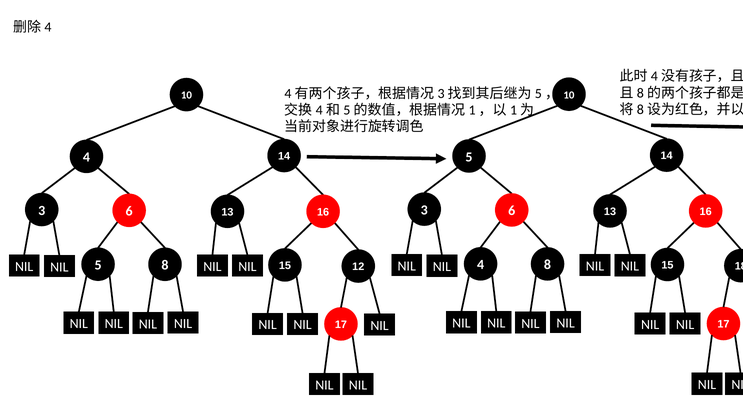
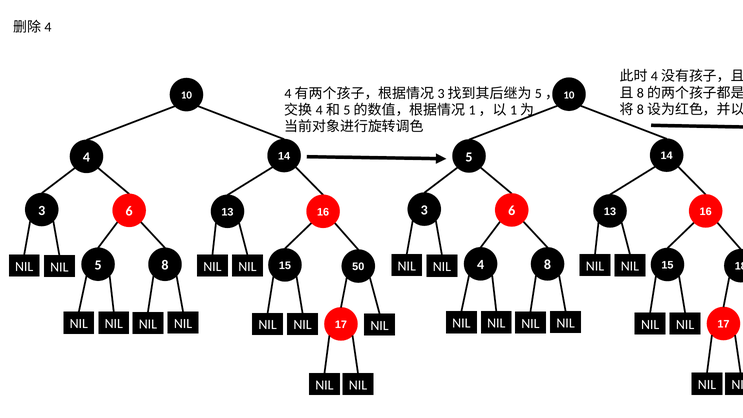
12: 12 -> 50
